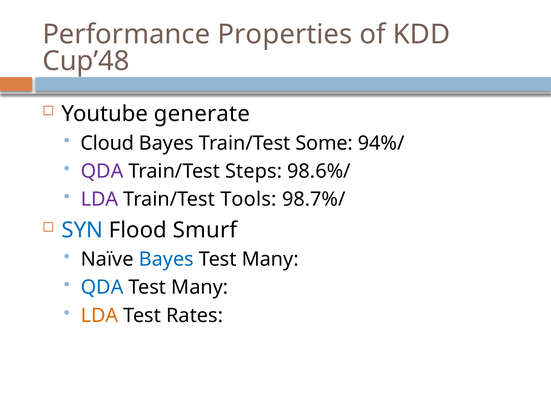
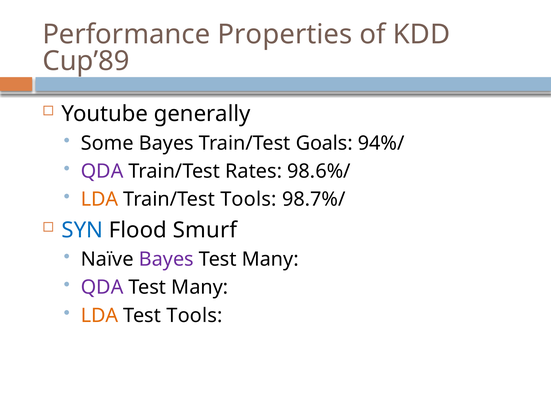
Cup’48: Cup’48 -> Cup’89
generate: generate -> generally
Cloud: Cloud -> Some
Some: Some -> Goals
Steps: Steps -> Rates
LDA at (100, 199) colour: purple -> orange
Bayes at (166, 260) colour: blue -> purple
QDA at (102, 288) colour: blue -> purple
Test Rates: Rates -> Tools
